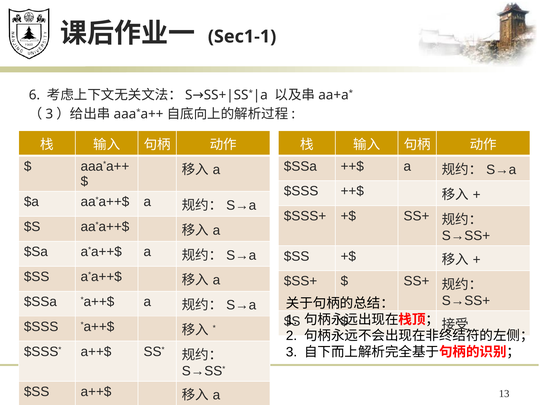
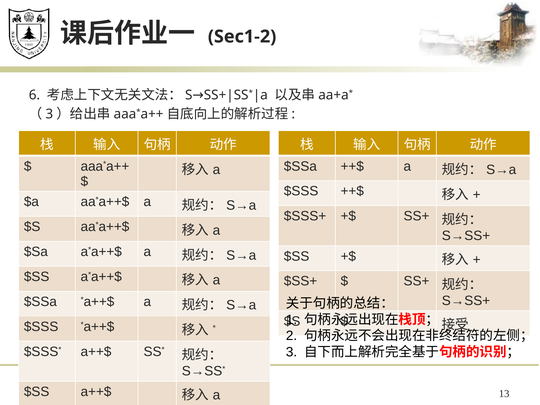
Sec1-1: Sec1-1 -> Sec1-2
